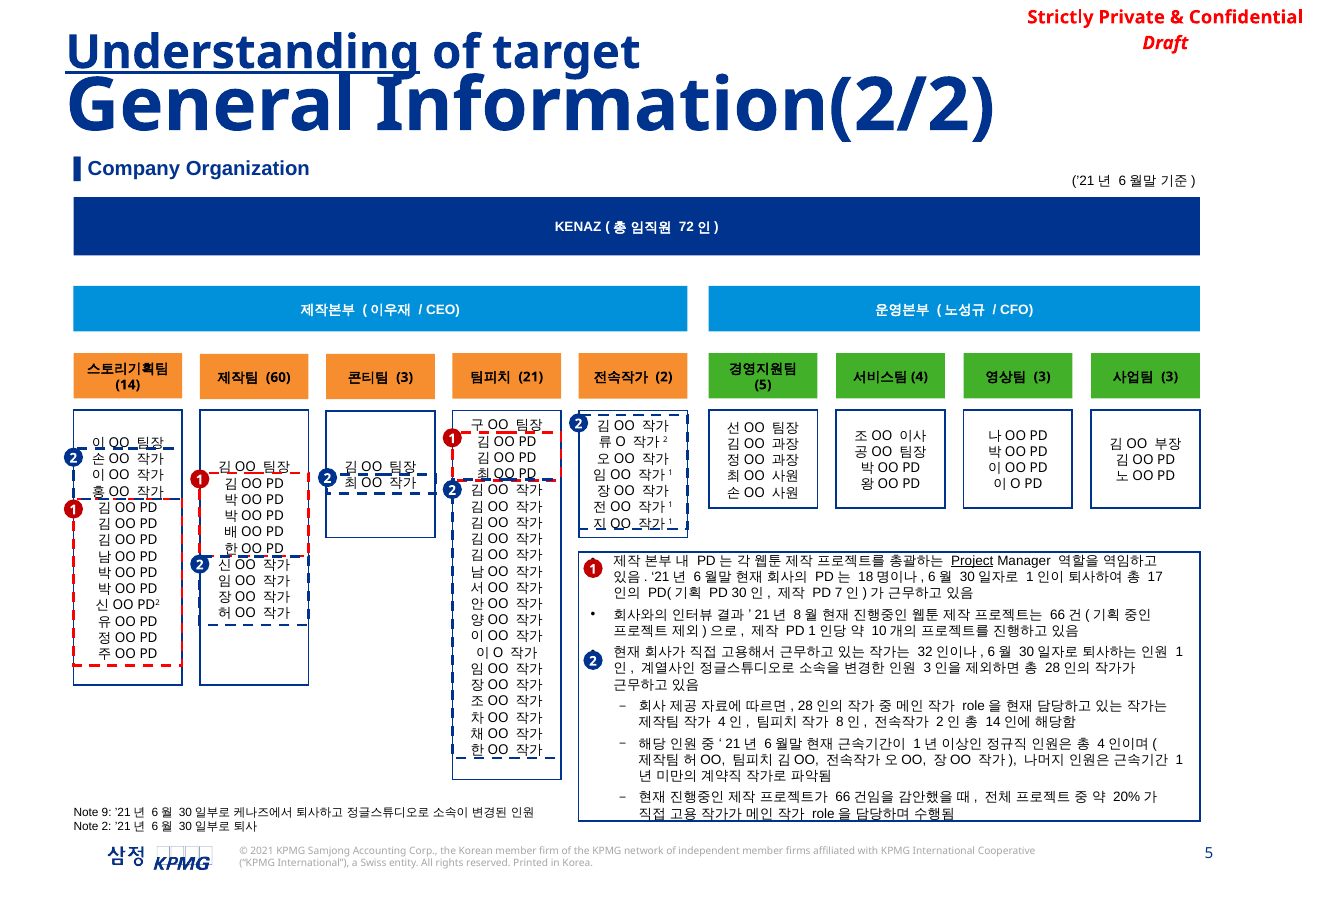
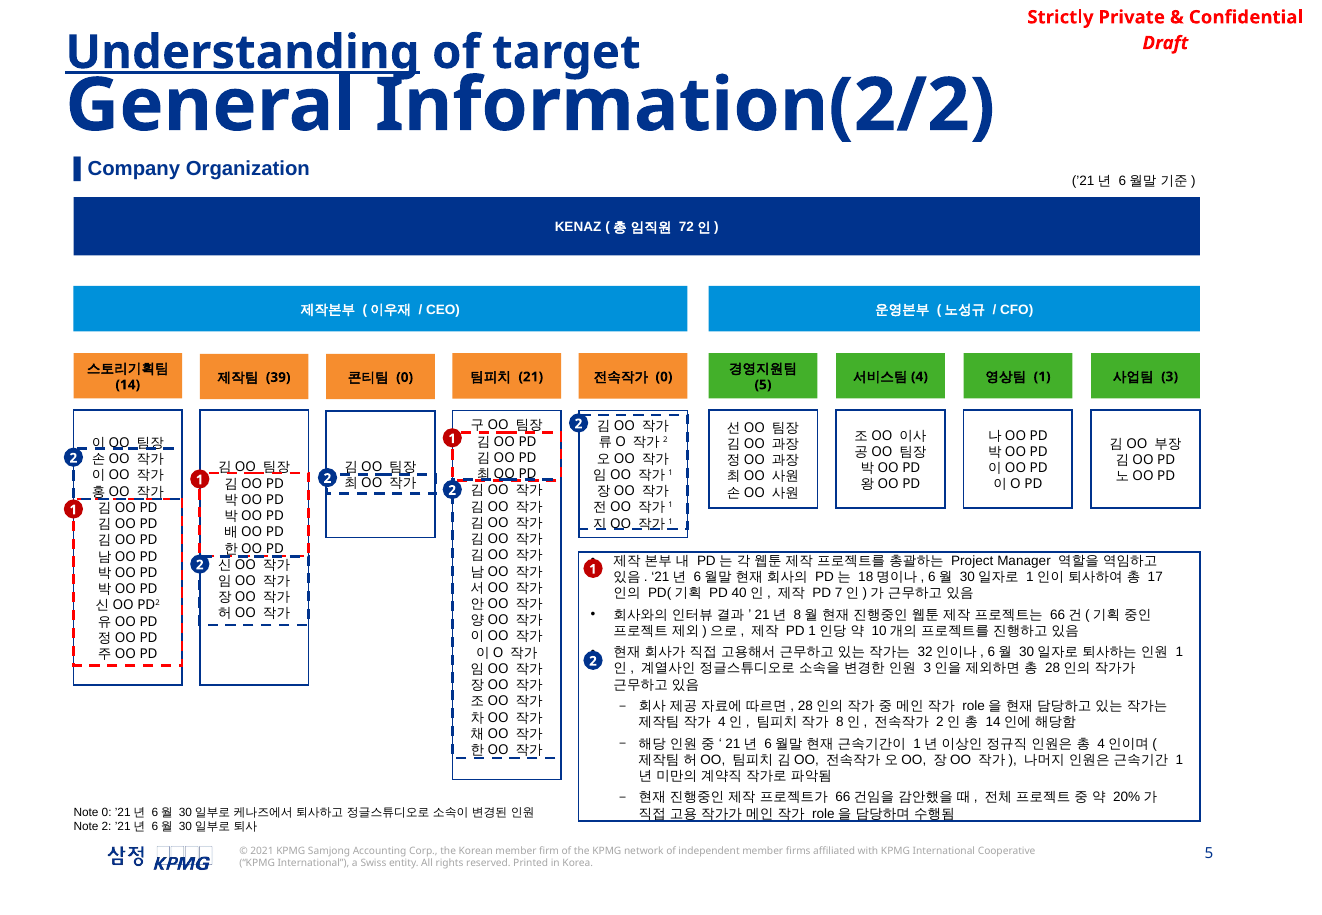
3 at (1042, 377): 3 -> 1
2 at (664, 377): 2 -> 0
60: 60 -> 39
3 at (405, 378): 3 -> 0
Project underline: present -> none
30: 30 -> 40
Note 9: 9 -> 0
